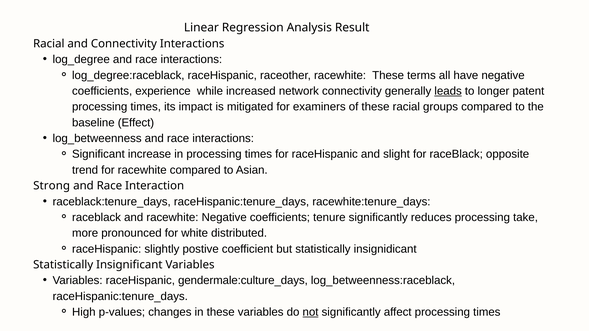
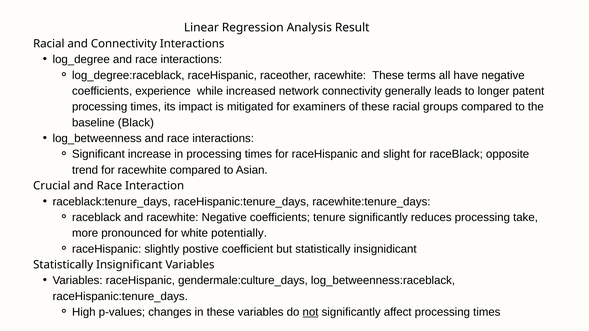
leads underline: present -> none
Effect: Effect -> Black
Strong: Strong -> Crucial
distributed: distributed -> potentially
